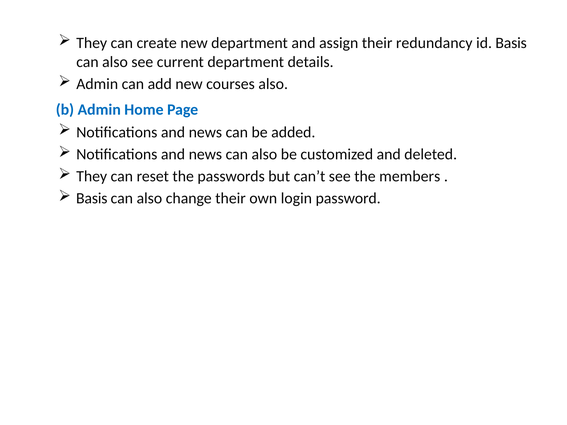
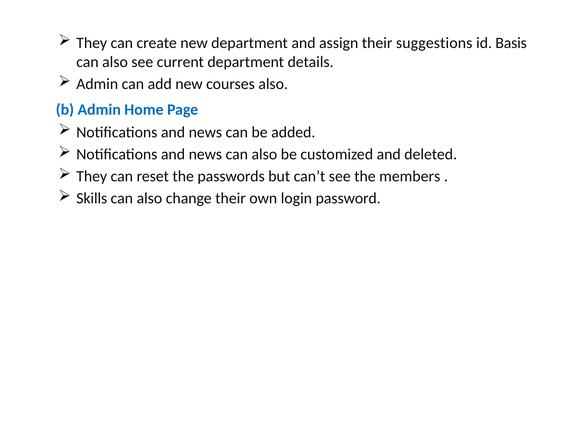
redundancy: redundancy -> suggestions
Basis at (92, 199): Basis -> Skills
